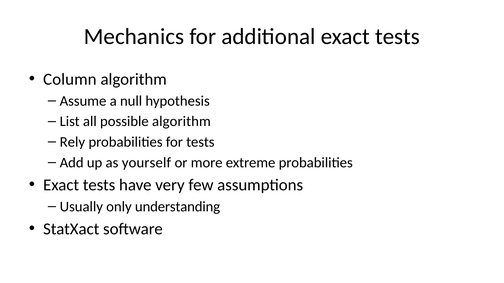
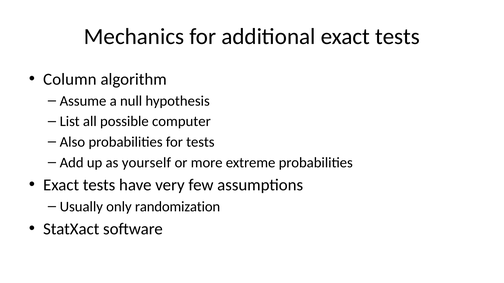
possible algorithm: algorithm -> computer
Rely: Rely -> Also
understanding: understanding -> randomization
